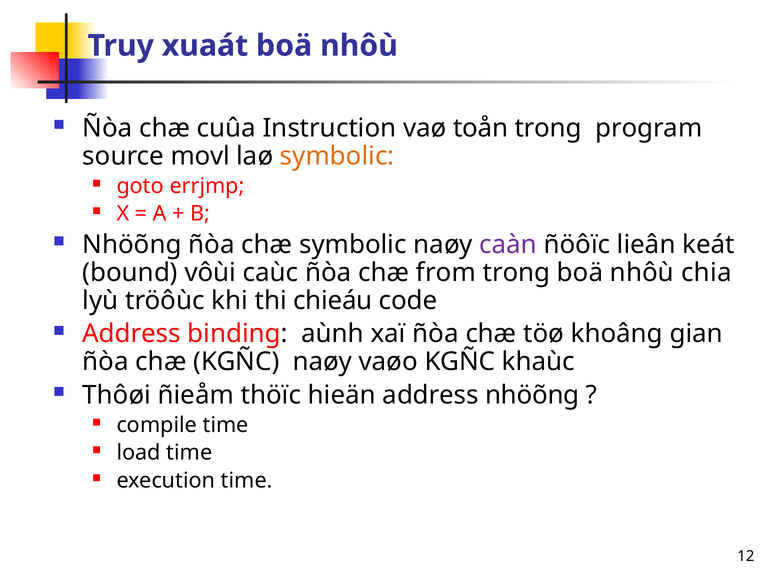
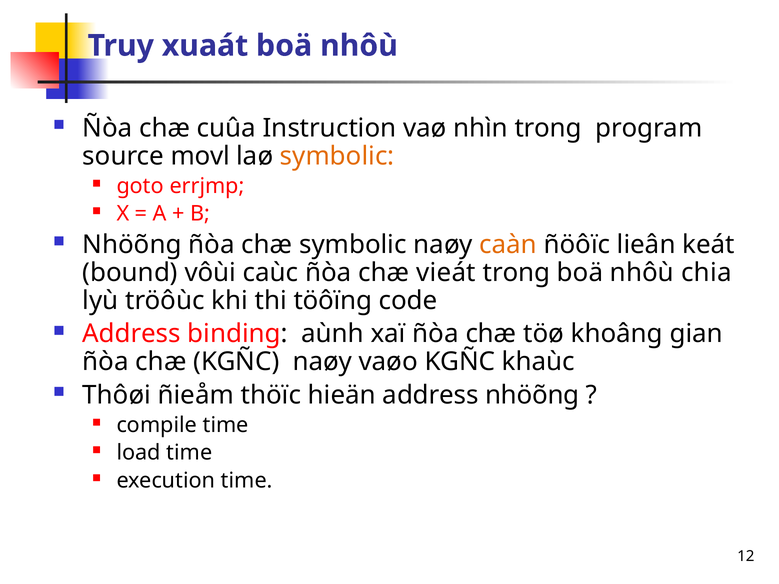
toån: toån -> nhìn
caàn colour: purple -> orange
from: from -> vieát
chieáu: chieáu -> töôïng
